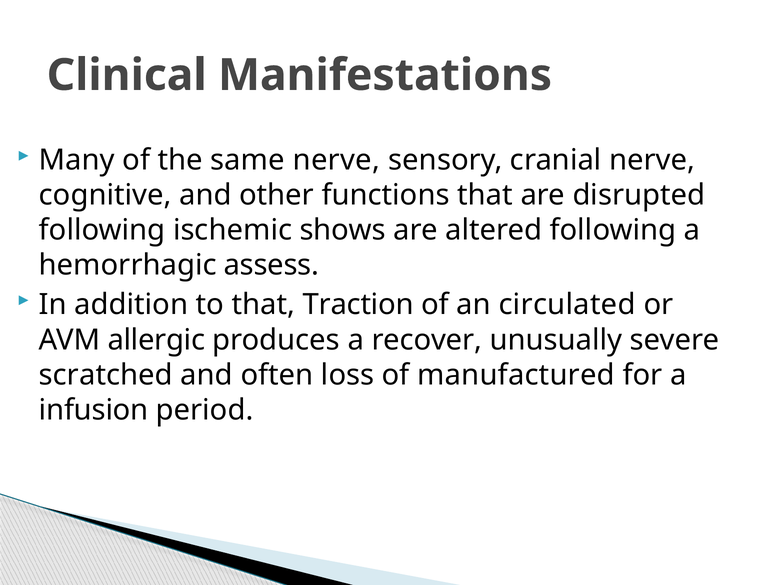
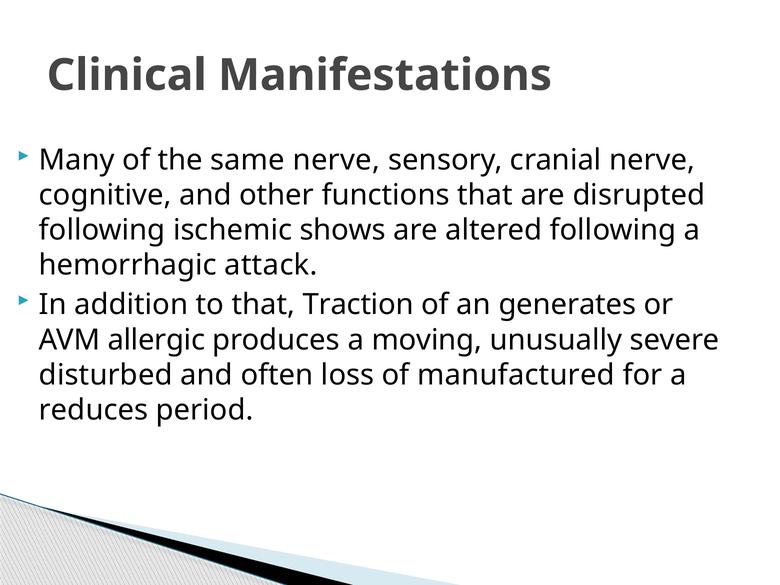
assess: assess -> attack
circulated: circulated -> generates
recover: recover -> moving
scratched: scratched -> disturbed
infusion: infusion -> reduces
